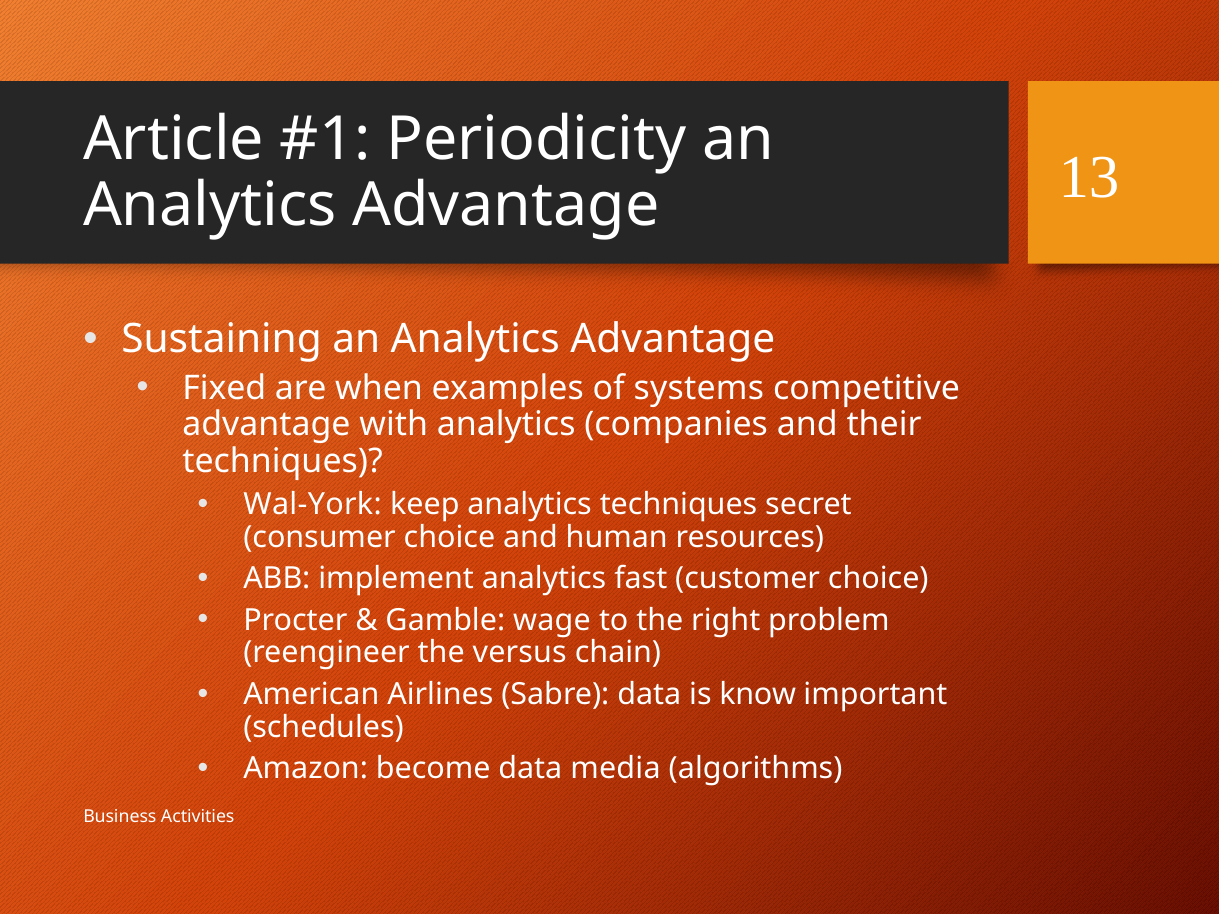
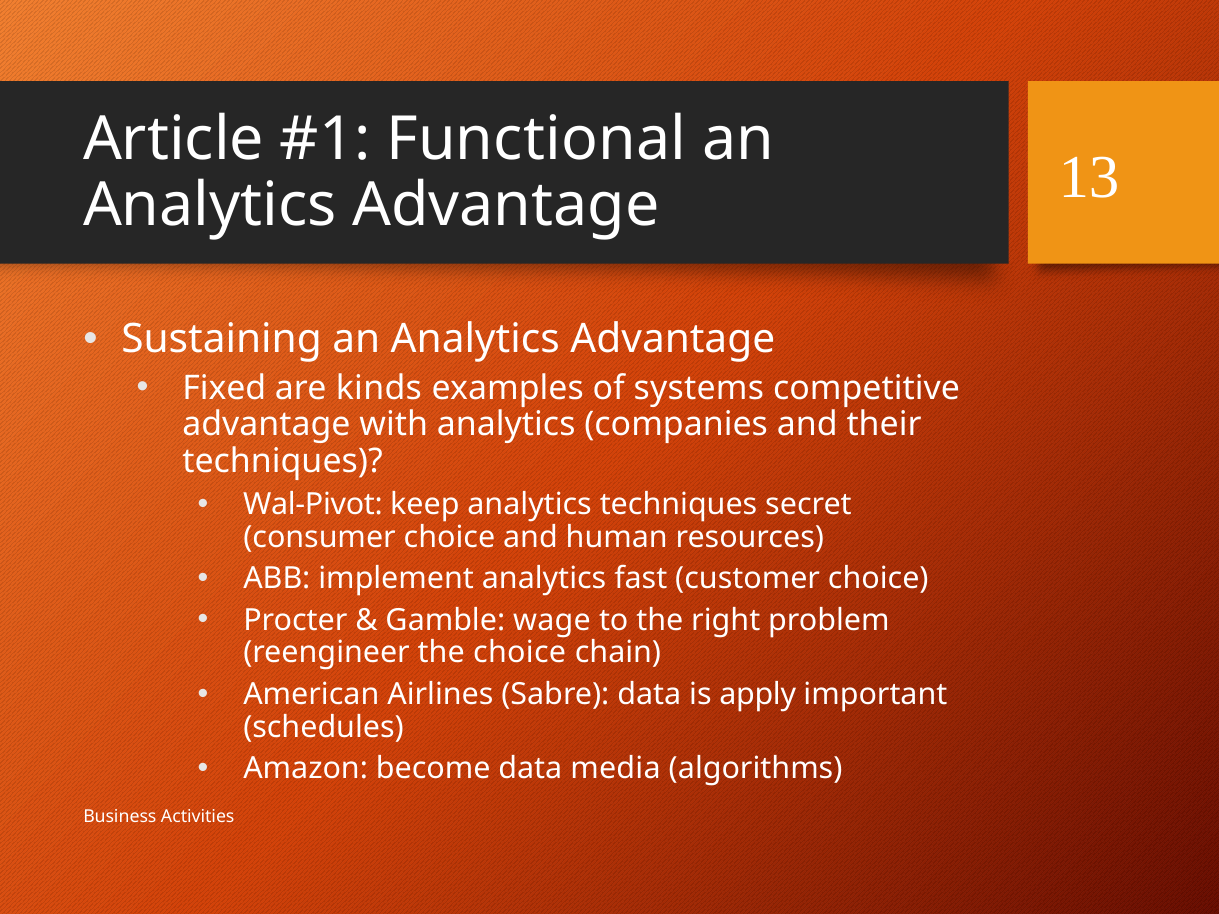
Periodicity: Periodicity -> Functional
when: when -> kinds
Wal-York: Wal-York -> Wal-Pivot
the versus: versus -> choice
know: know -> apply
